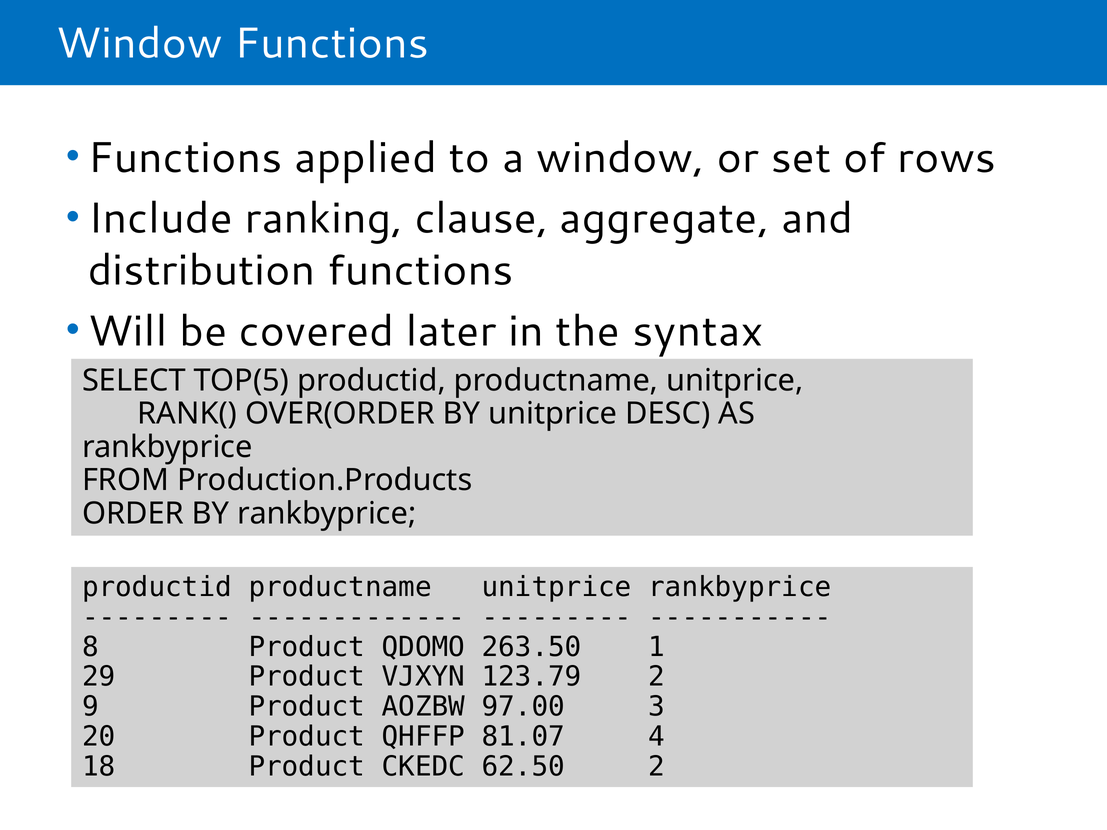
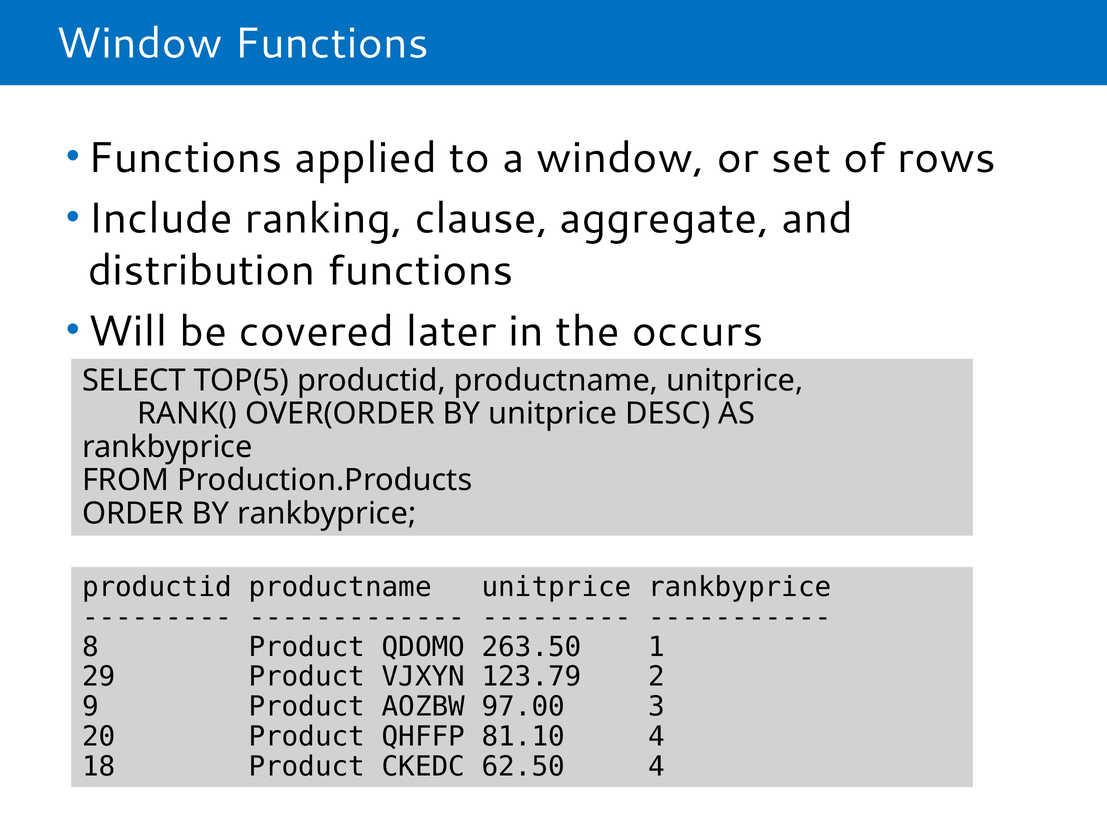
syntax: syntax -> occurs
81.07: 81.07 -> 81.10
62.50 2: 2 -> 4
